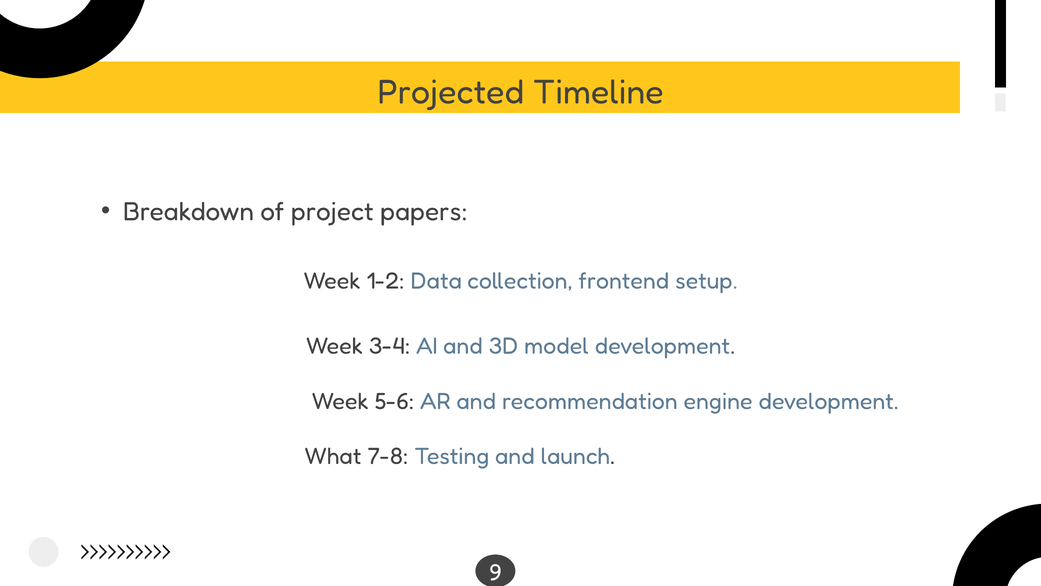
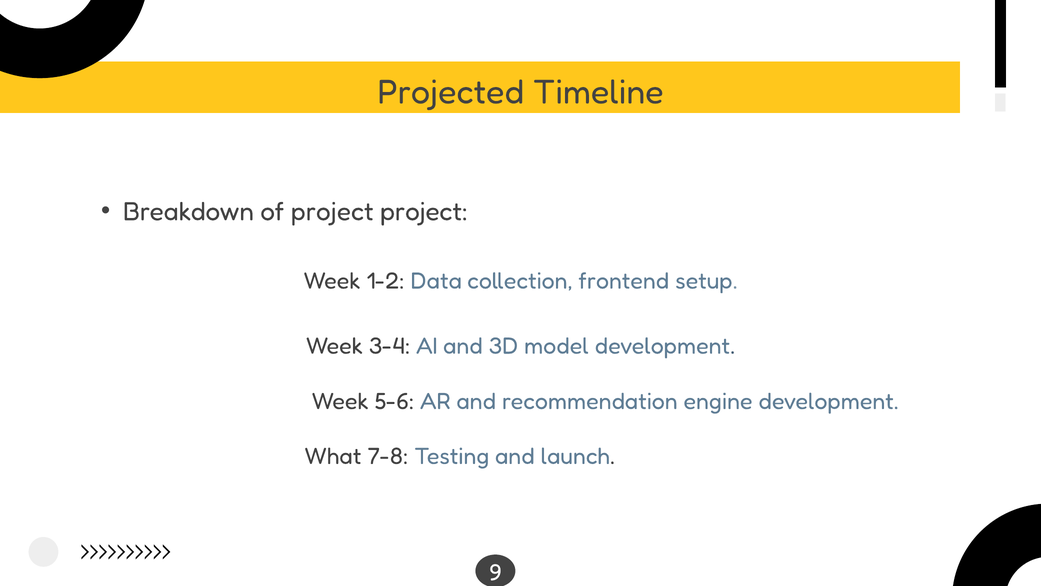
project papers: papers -> project
